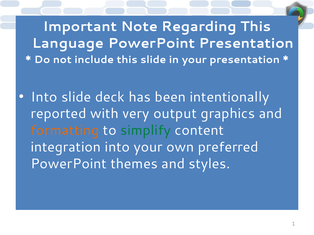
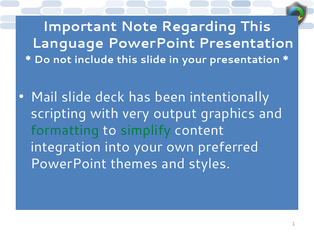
Into at (44, 97): Into -> Mail
reported: reported -> scripting
formatting colour: orange -> green
